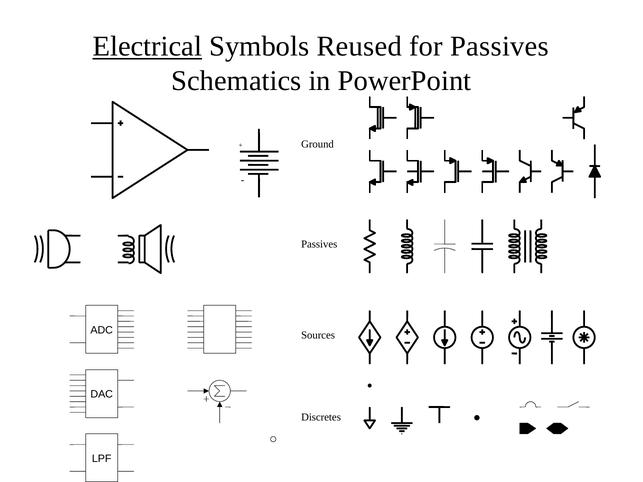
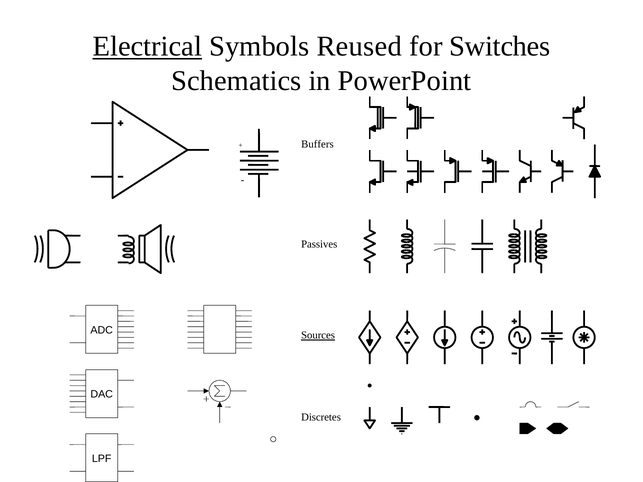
for Passives: Passives -> Switches
Ground: Ground -> Buffers
Sources underline: none -> present
